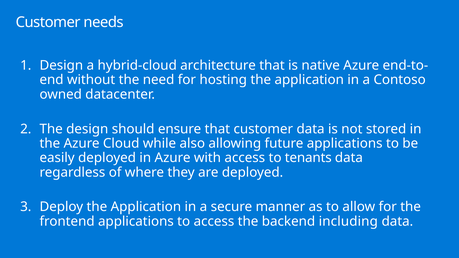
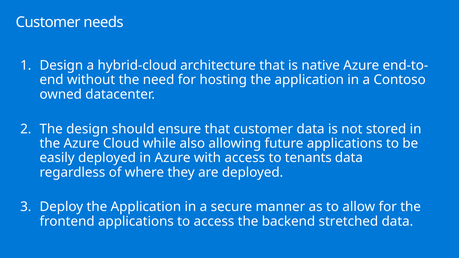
including: including -> stretched
